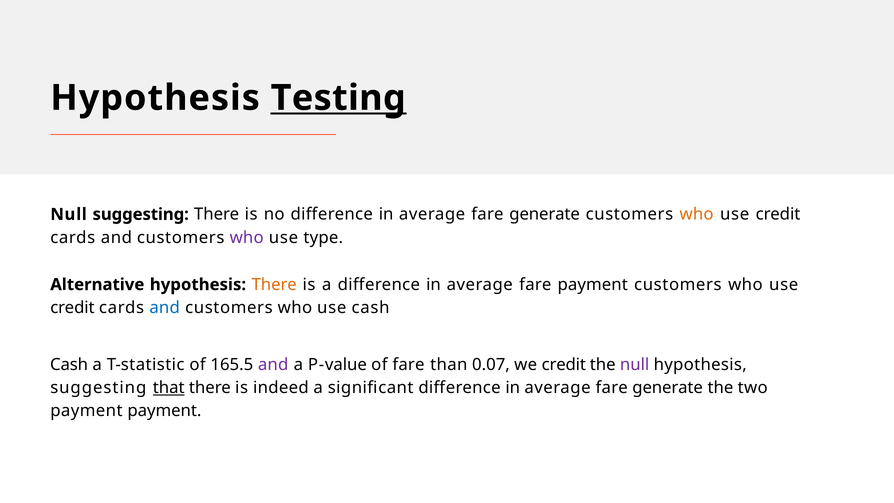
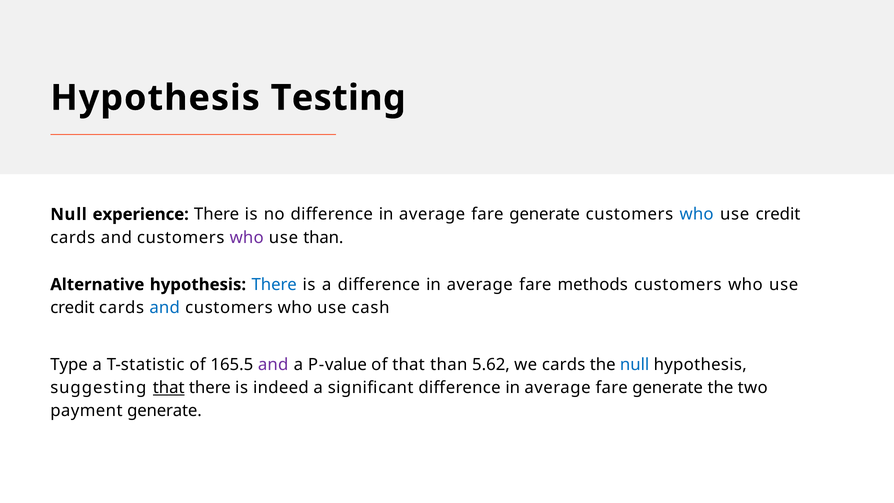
Testing underline: present -> none
Null suggesting: suggesting -> experience
who at (697, 214) colour: orange -> blue
use type: type -> than
There at (274, 285) colour: orange -> blue
fare payment: payment -> methods
Cash at (69, 364): Cash -> Type
of fare: fare -> that
0.07: 0.07 -> 5.62
we credit: credit -> cards
null at (635, 364) colour: purple -> blue
payment payment: payment -> generate
